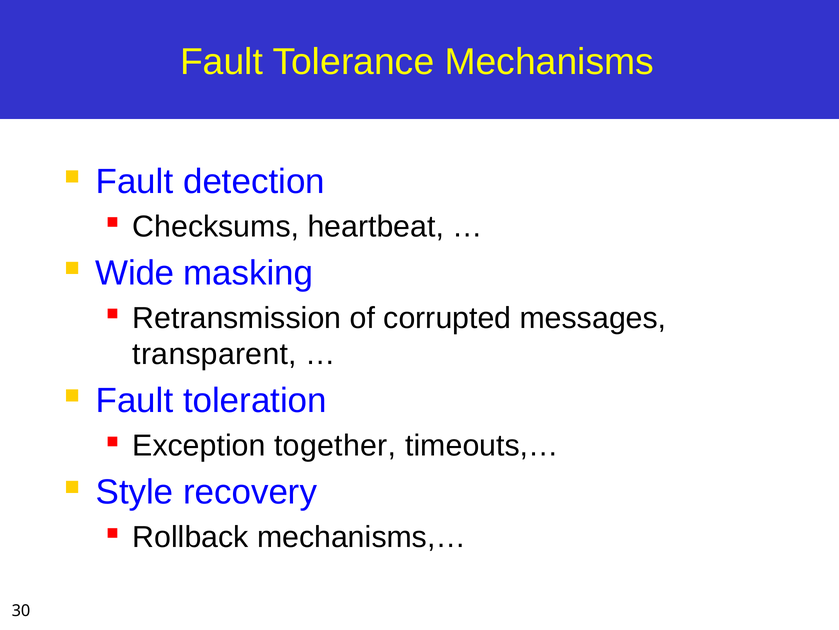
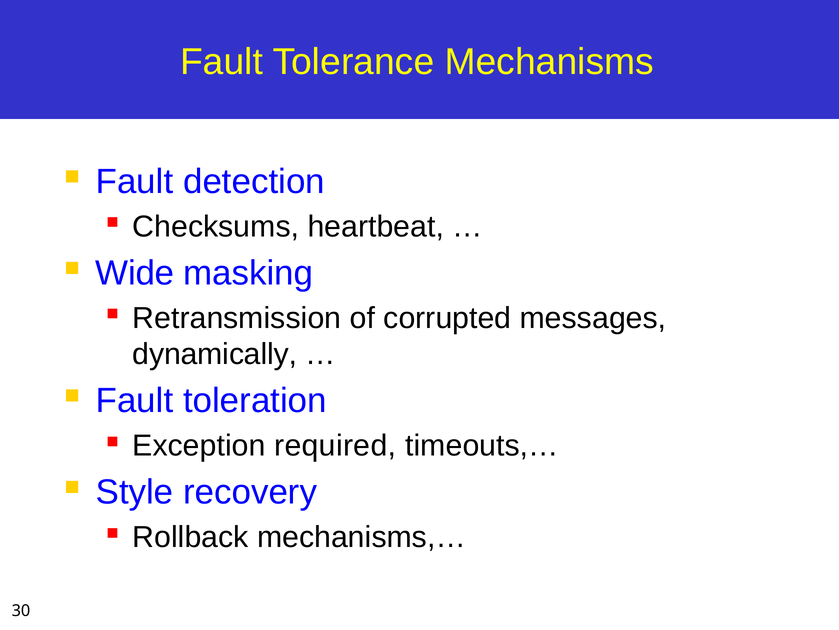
transparent: transparent -> dynamically
together: together -> required
